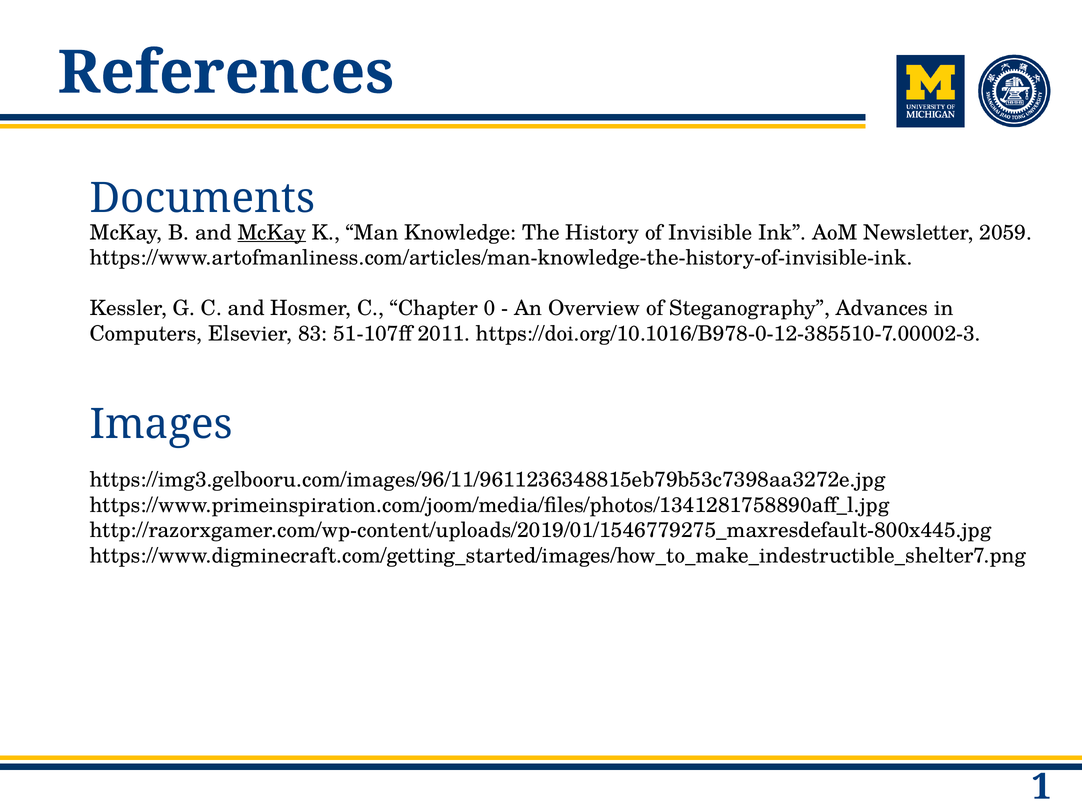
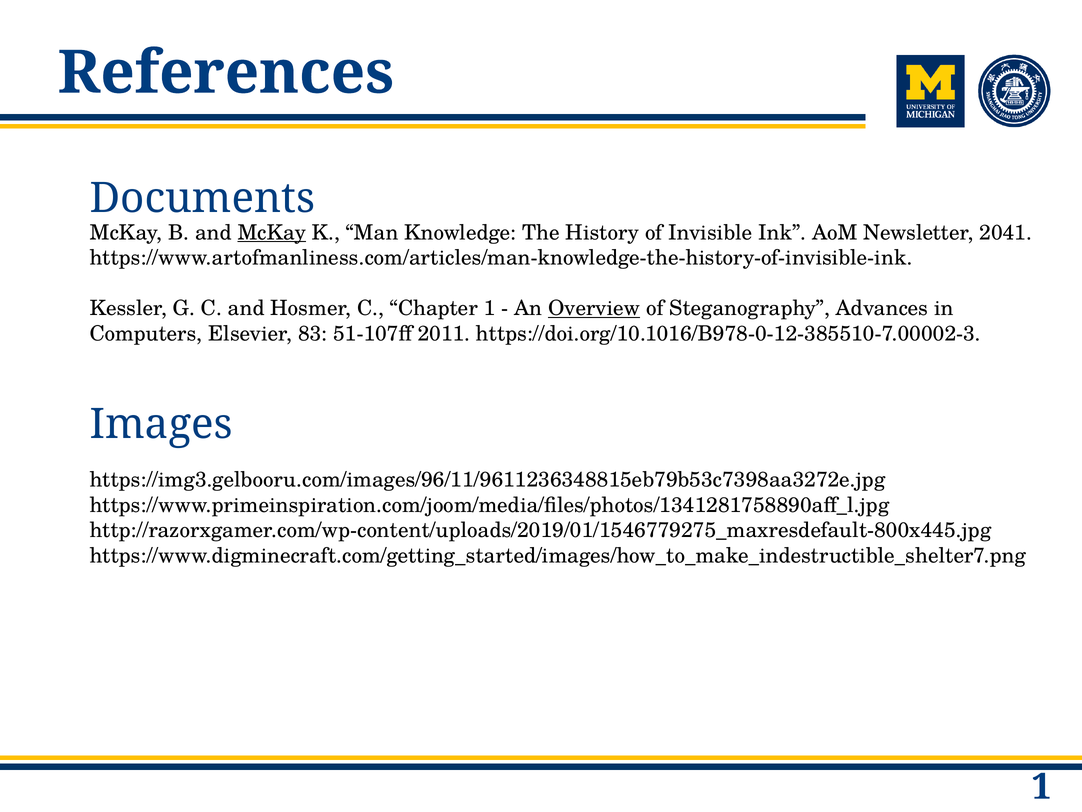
2059: 2059 -> 2041
Chapter 0: 0 -> 1
Overview underline: none -> present
